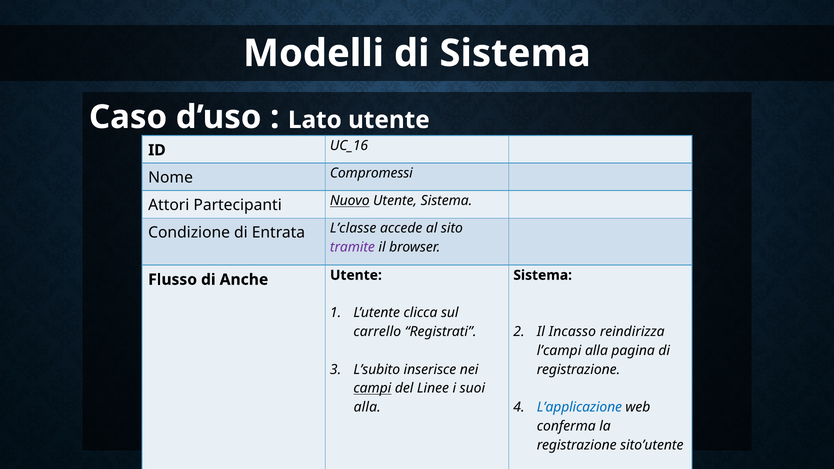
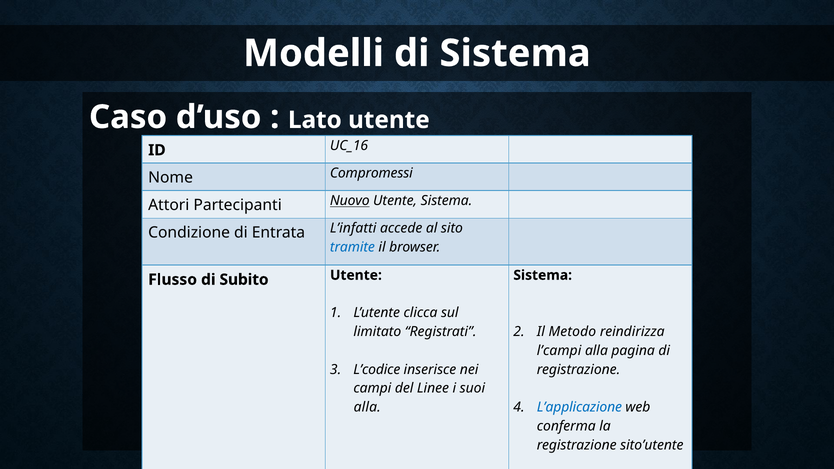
L’classe: L’classe -> L’infatti
tramite colour: purple -> blue
Anche: Anche -> Subito
carrello: carrello -> limitato
Incasso: Incasso -> Metodo
L’subito: L’subito -> L’codice
campi underline: present -> none
